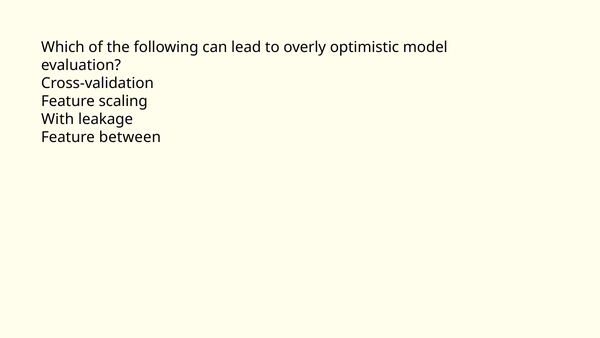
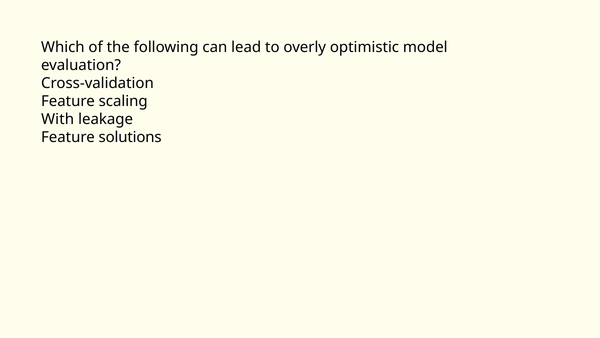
between: between -> solutions
